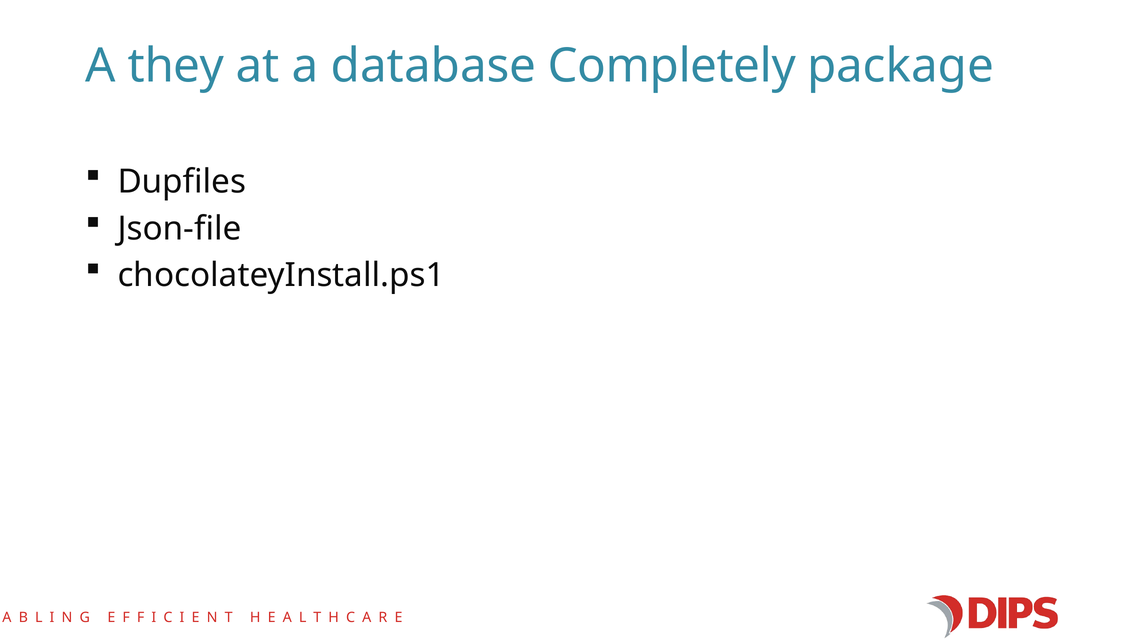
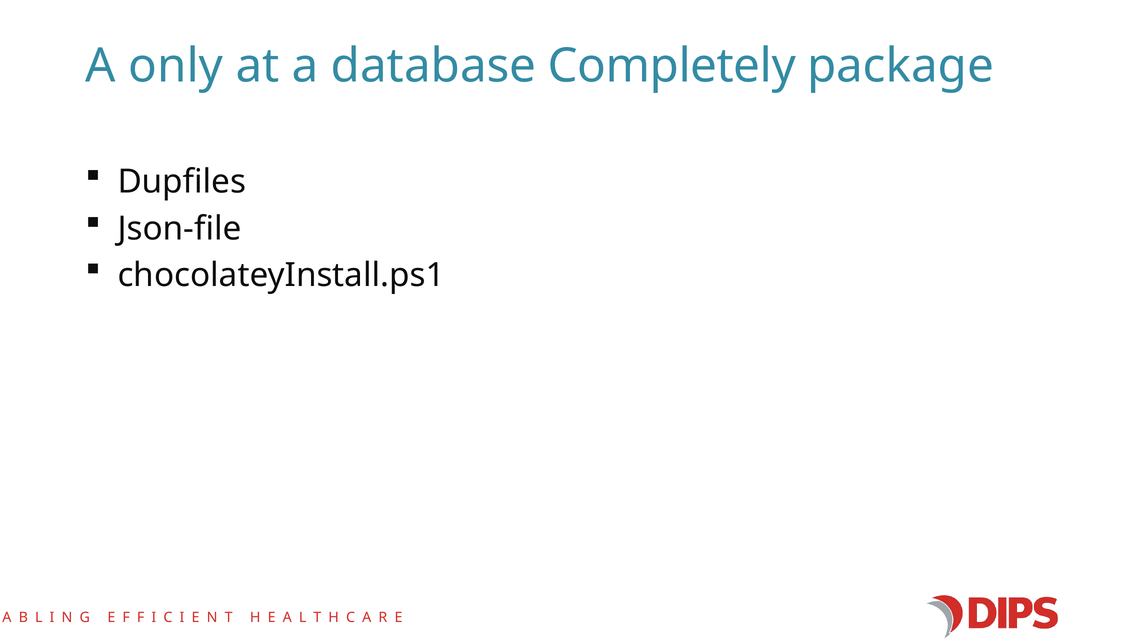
they: they -> only
